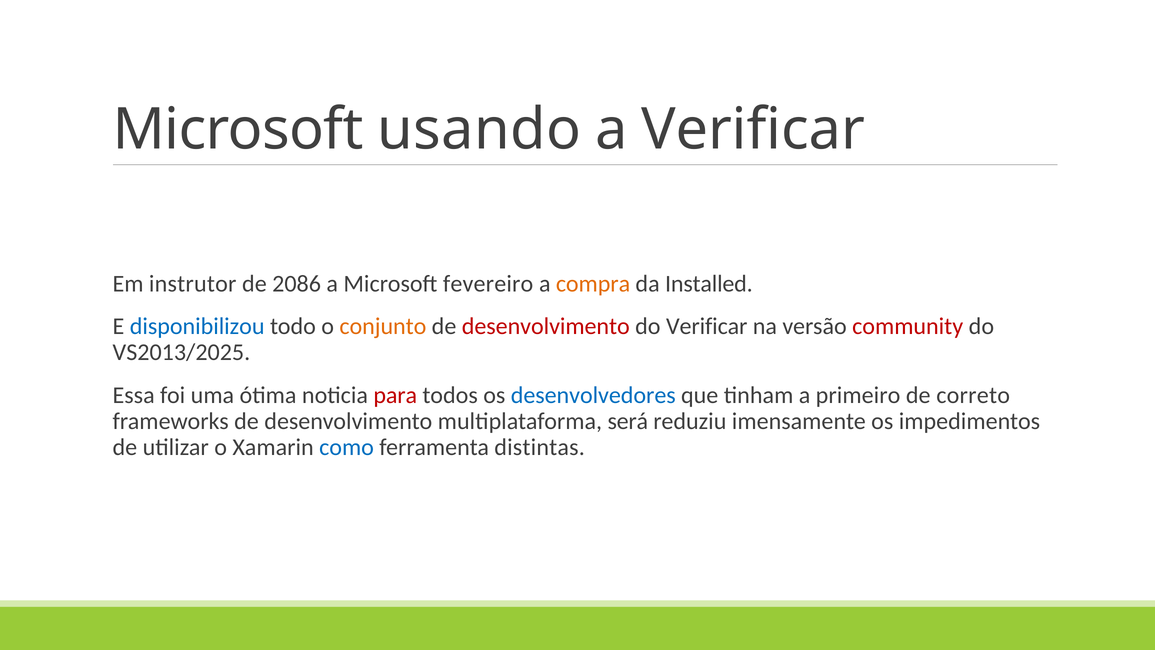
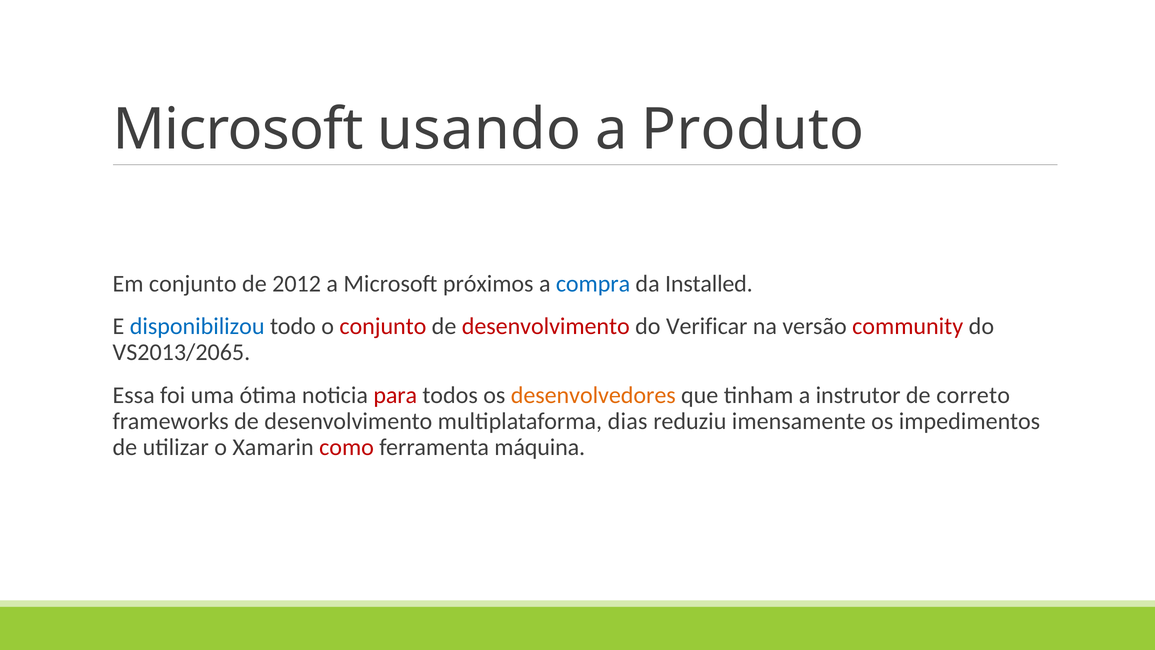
a Verificar: Verificar -> Produto
Em instrutor: instrutor -> conjunto
2086: 2086 -> 2012
fevereiro: fevereiro -> próximos
compra colour: orange -> blue
conjunto at (383, 326) colour: orange -> red
VS2013/2025: VS2013/2025 -> VS2013/2065
desenvolvedores colour: blue -> orange
primeiro: primeiro -> instrutor
será: será -> dias
como colour: blue -> red
distintas: distintas -> máquina
